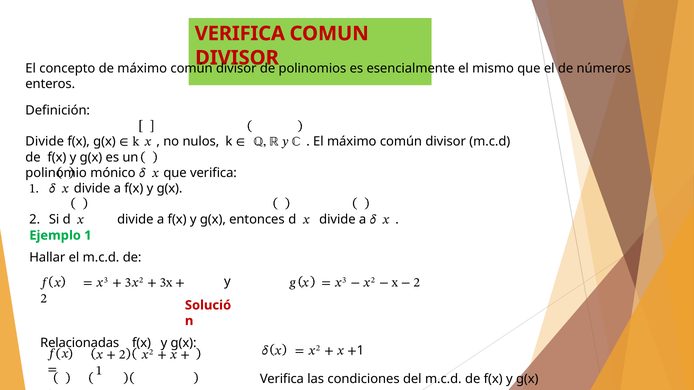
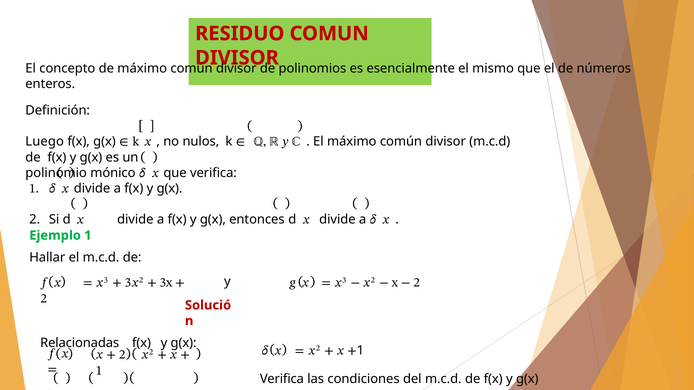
VERIFICA at (240, 34): VERIFICA -> RESIDUO
Divide at (45, 142): Divide -> Luego
